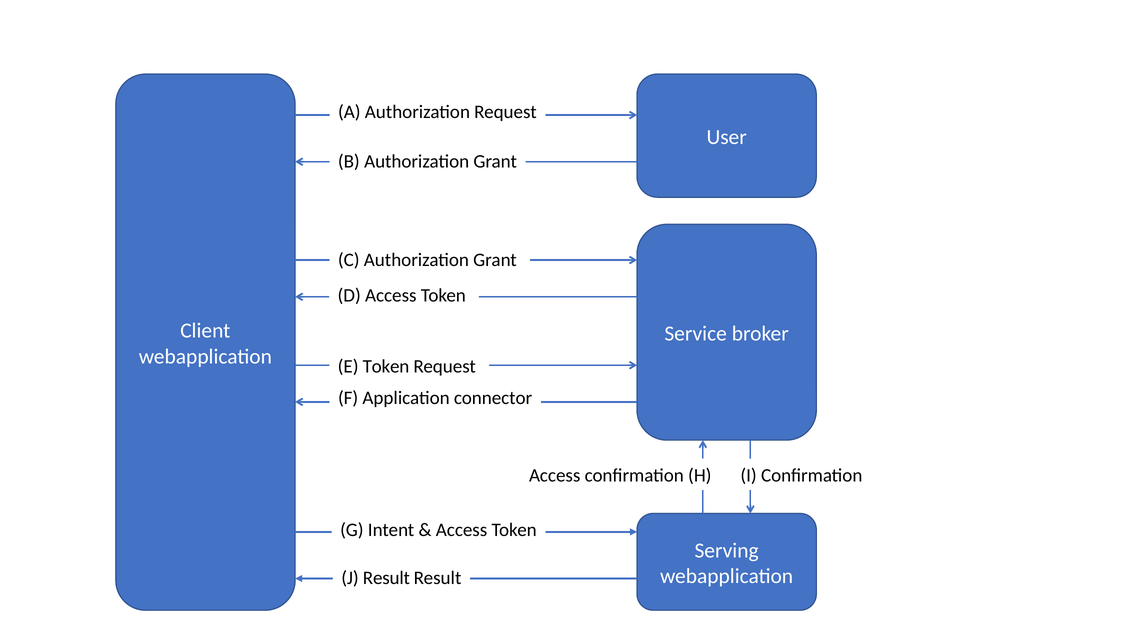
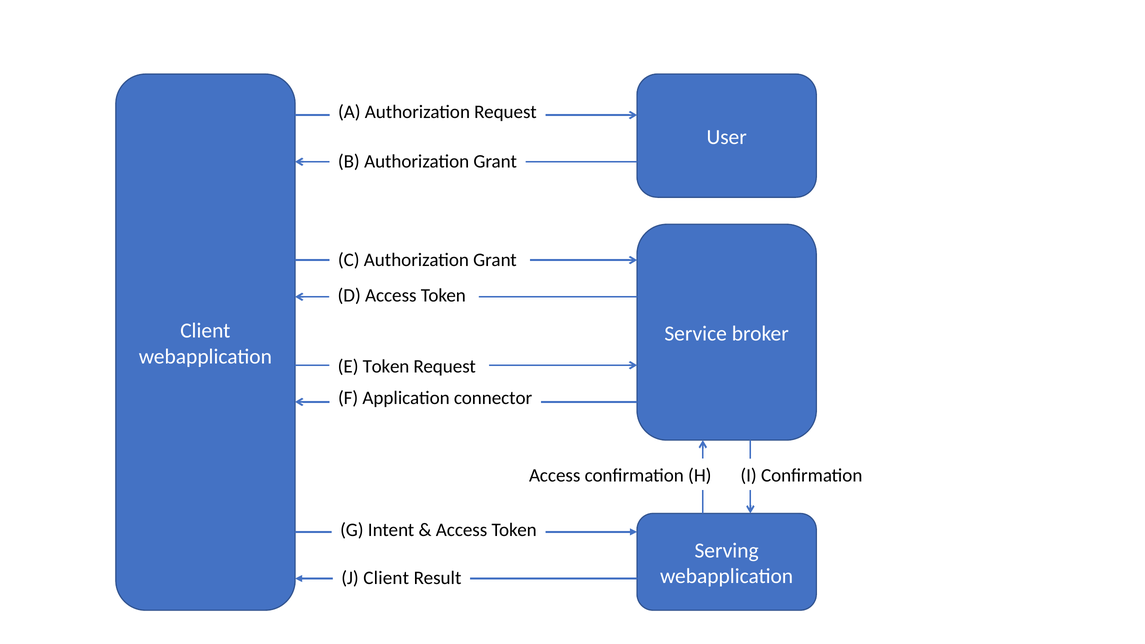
J Result: Result -> Client
